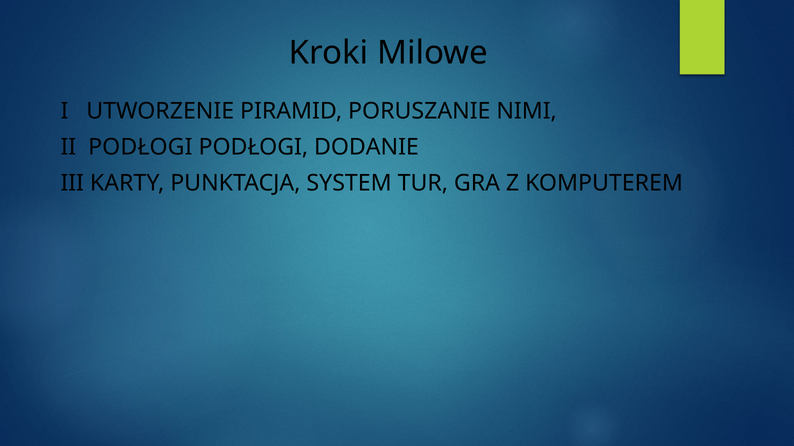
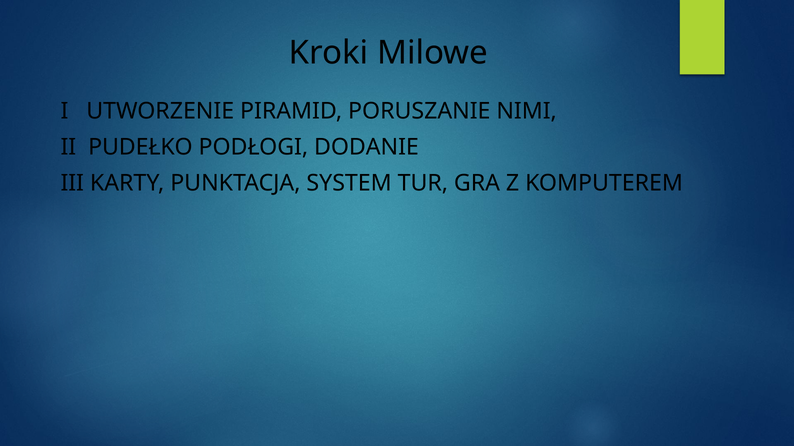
II PODŁOGI: PODŁOGI -> PUDEŁKO
